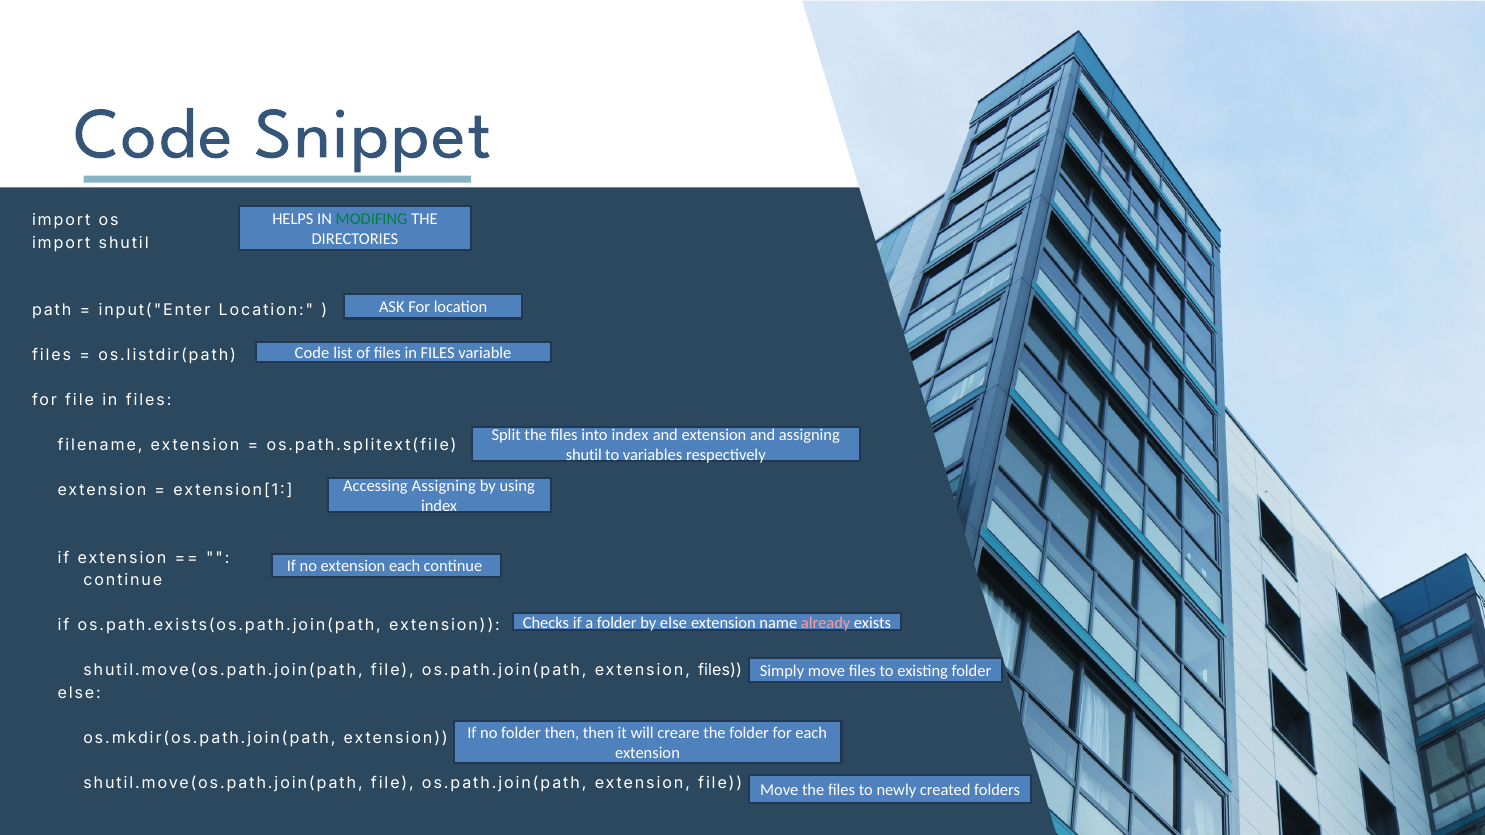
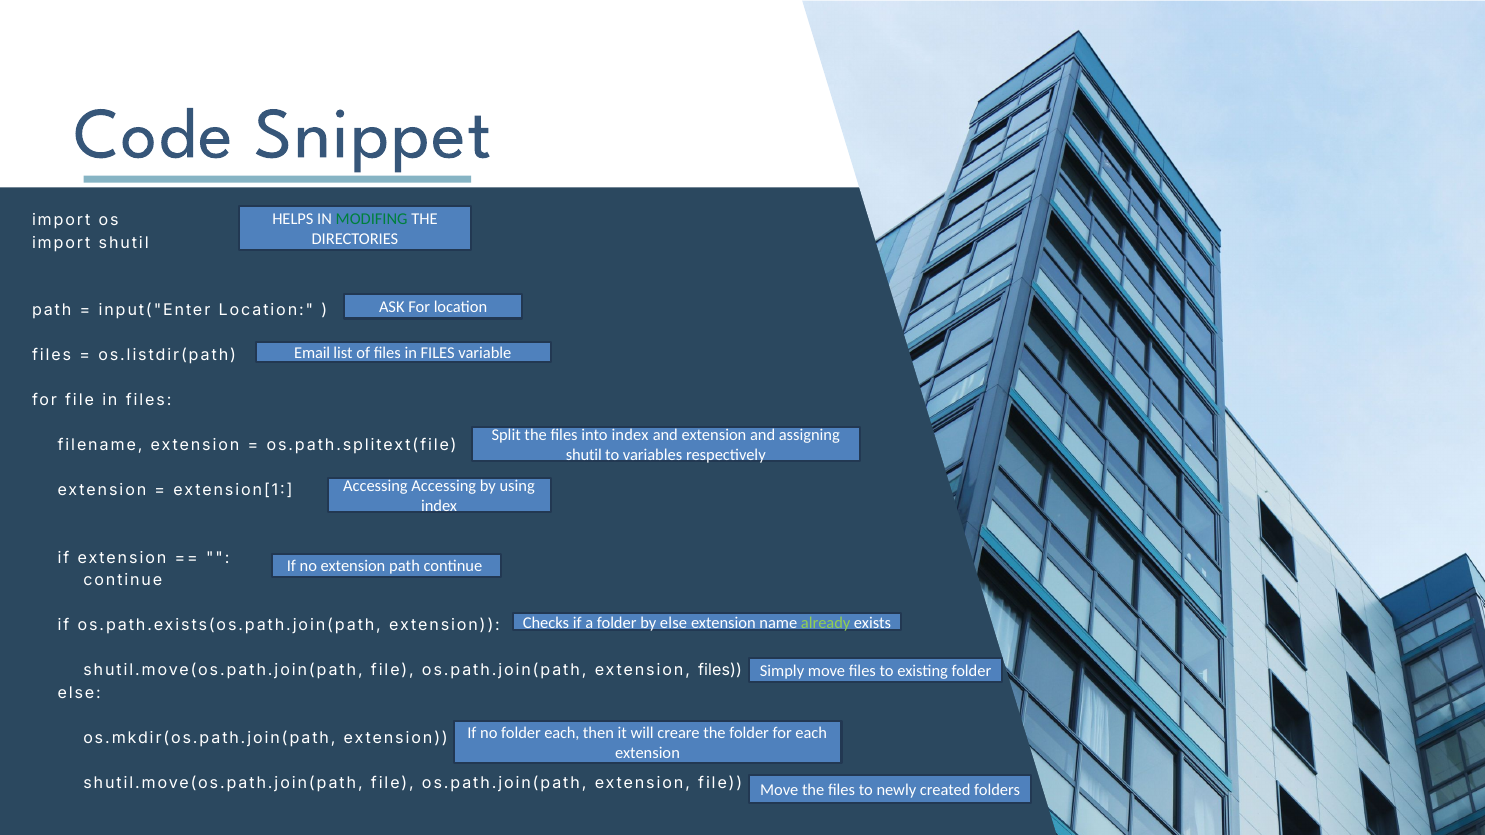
Code at (312, 353): Code -> Email
Accessing Assigning: Assigning -> Accessing
extension each: each -> path
already colour: pink -> light green
folder then: then -> each
